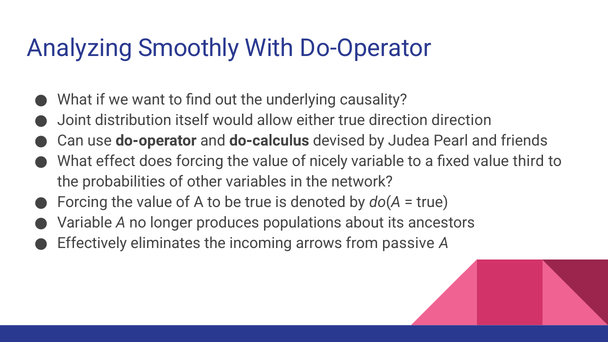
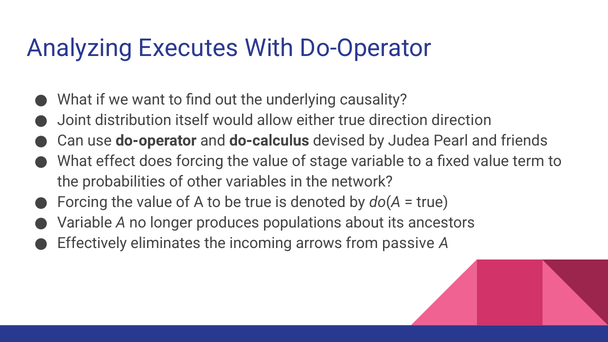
Smoothly: Smoothly -> Executes
nicely: nicely -> stage
third: third -> term
